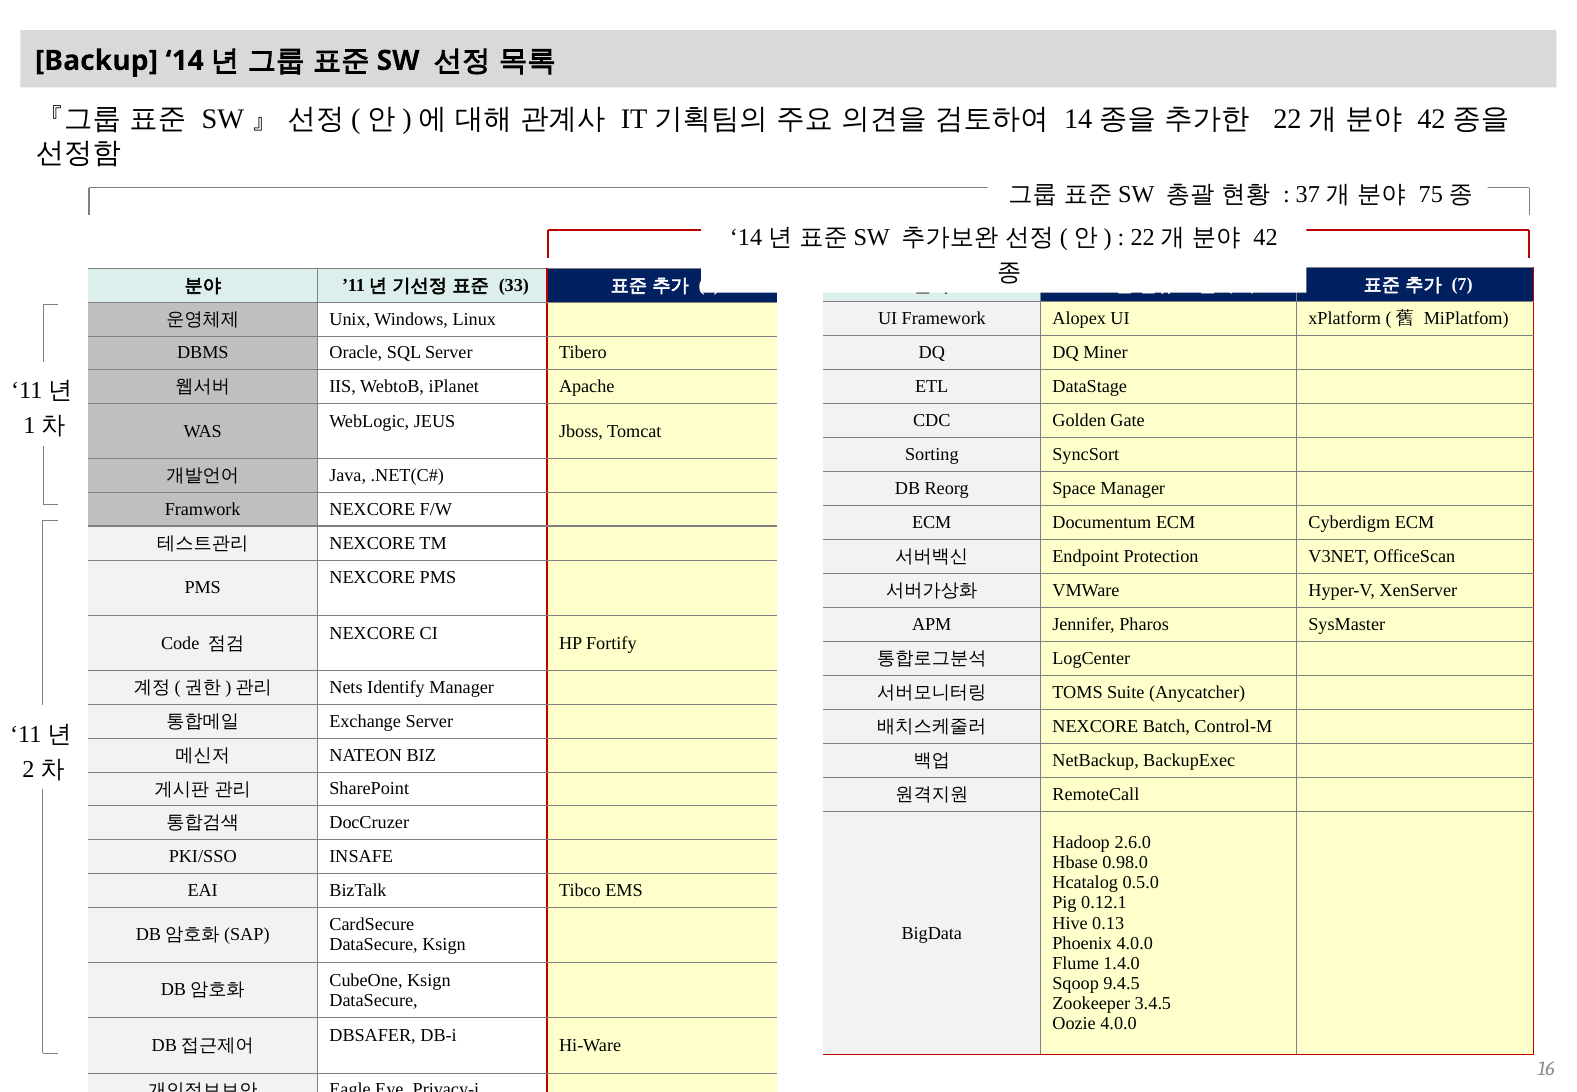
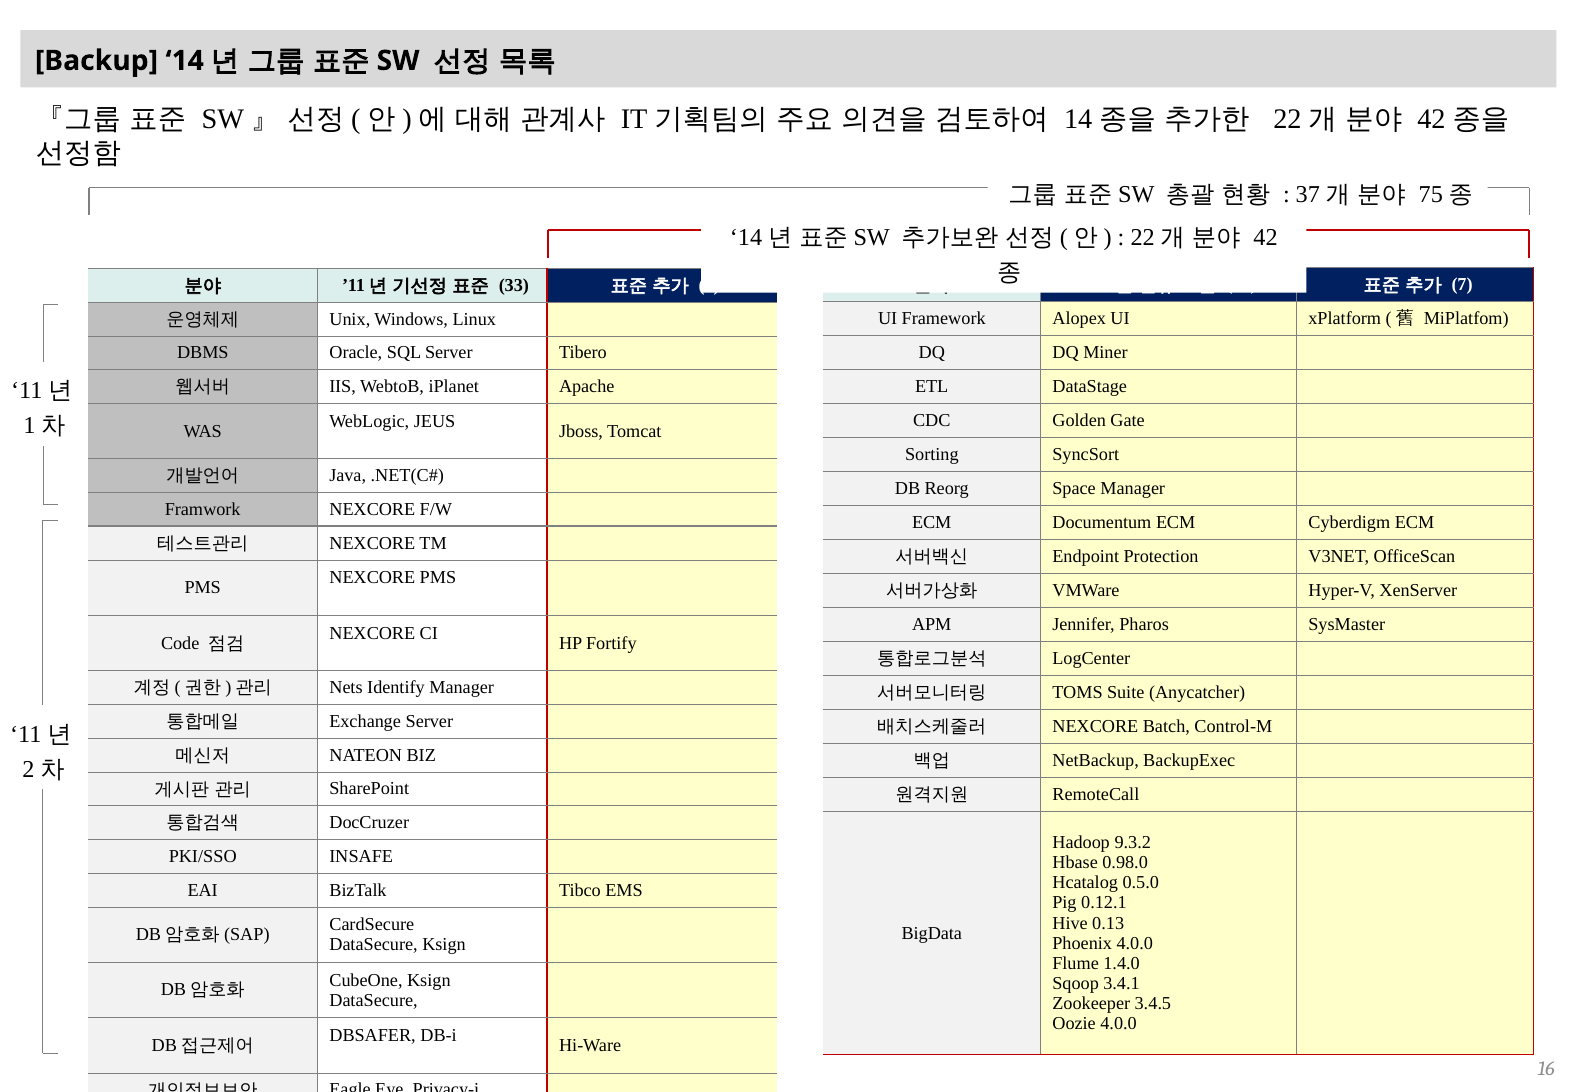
2.6.0: 2.6.0 -> 9.3.2
9.4.5: 9.4.5 -> 3.4.1
